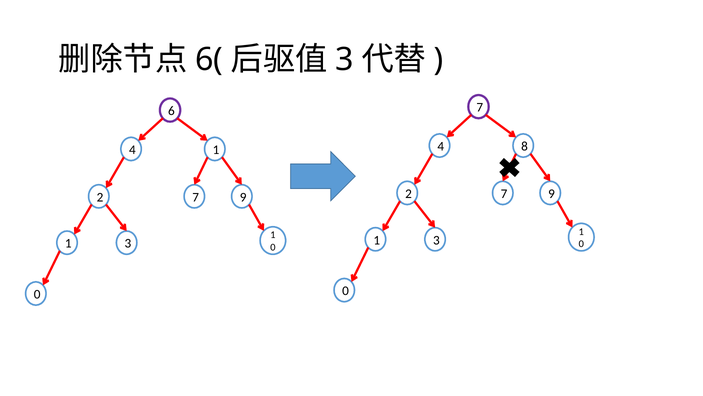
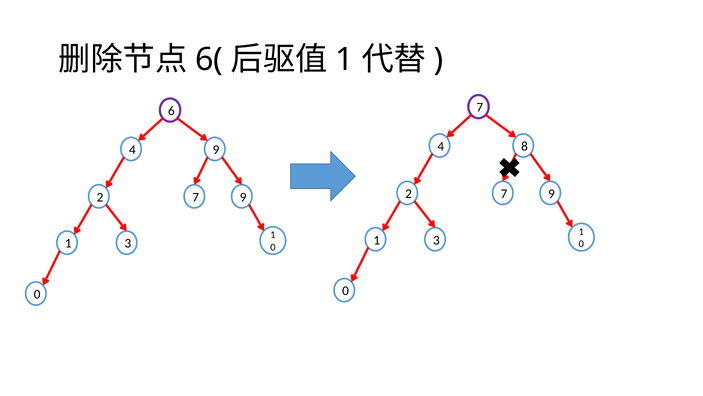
3 at (345, 59): 3 -> 1
4 1: 1 -> 9
